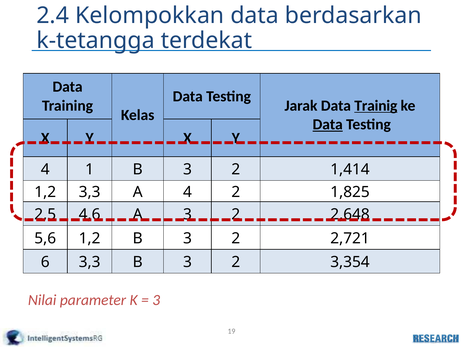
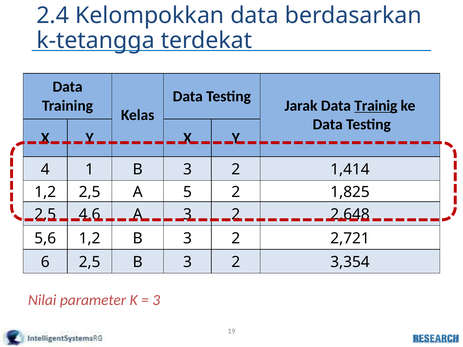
Data at (328, 125) underline: present -> none
1,2 3,3: 3,3 -> 2,5
A 4: 4 -> 5
6 3,3: 3,3 -> 2,5
